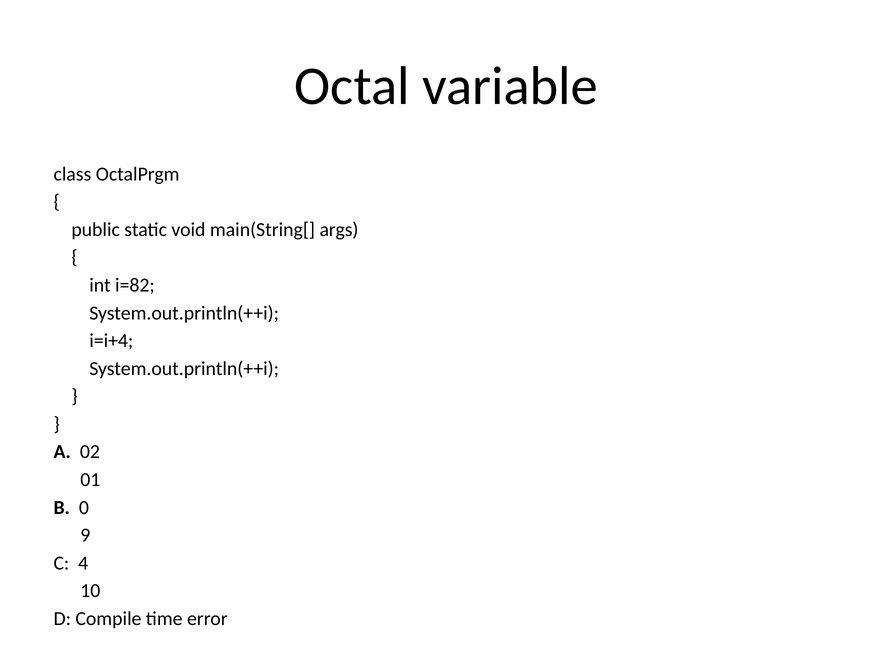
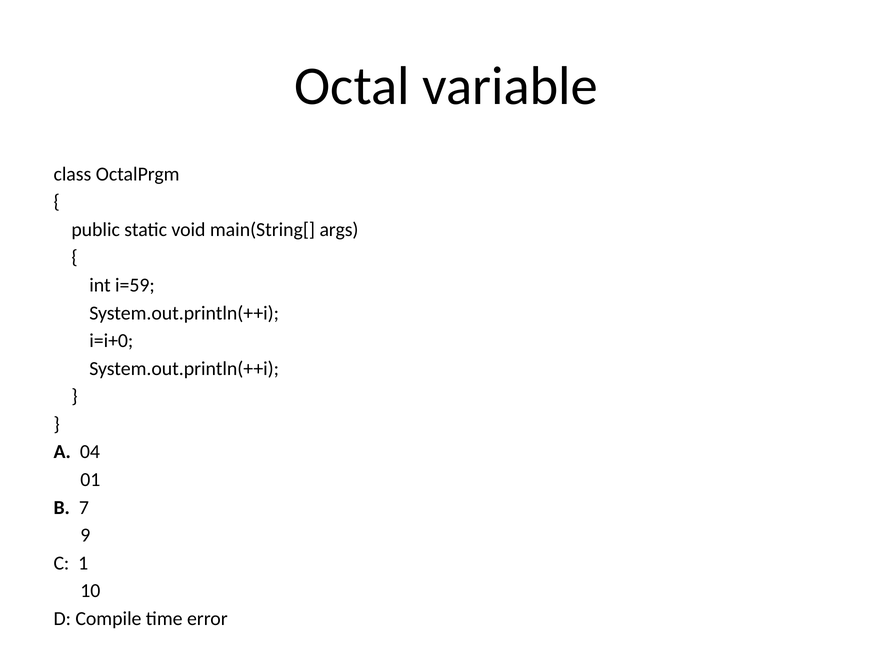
i=82: i=82 -> i=59
i=i+4: i=i+4 -> i=i+0
02: 02 -> 04
0: 0 -> 7
4: 4 -> 1
